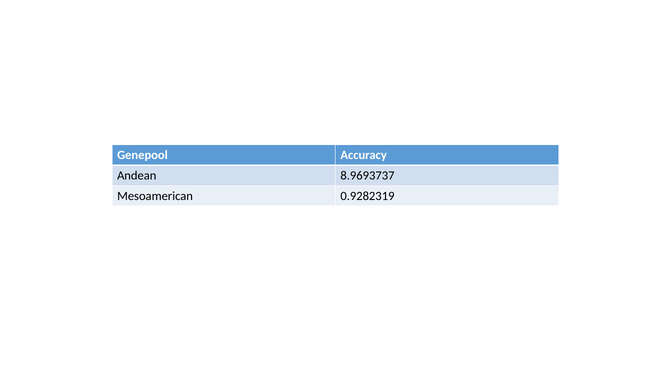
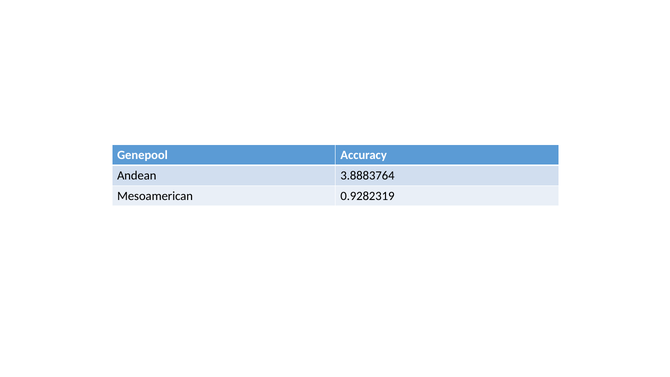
8.9693737: 8.9693737 -> 3.8883764
